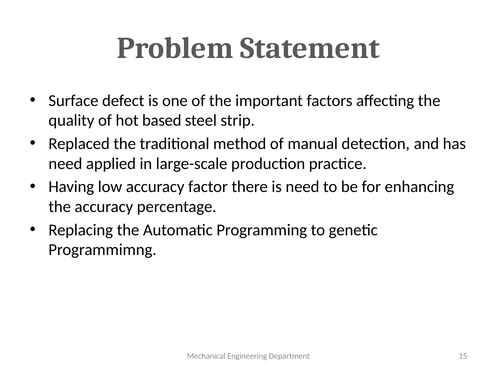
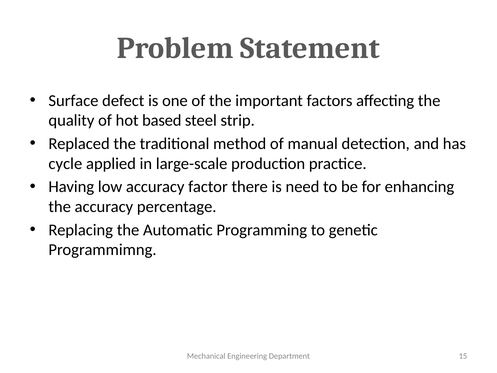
need at (65, 164): need -> cycle
